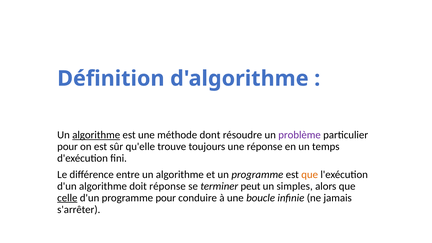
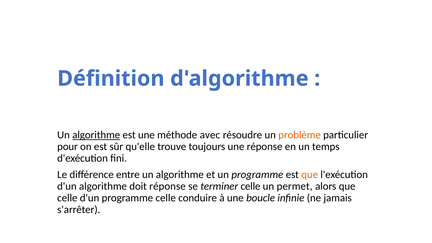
dont: dont -> avec
problème colour: purple -> orange
terminer peut: peut -> celle
simples: simples -> permet
celle at (67, 198) underline: present -> none
programme pour: pour -> celle
